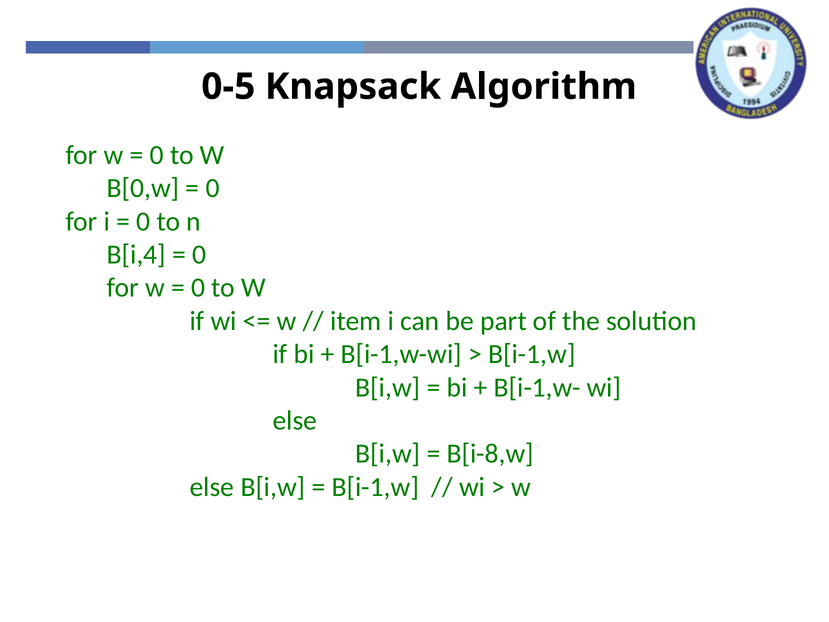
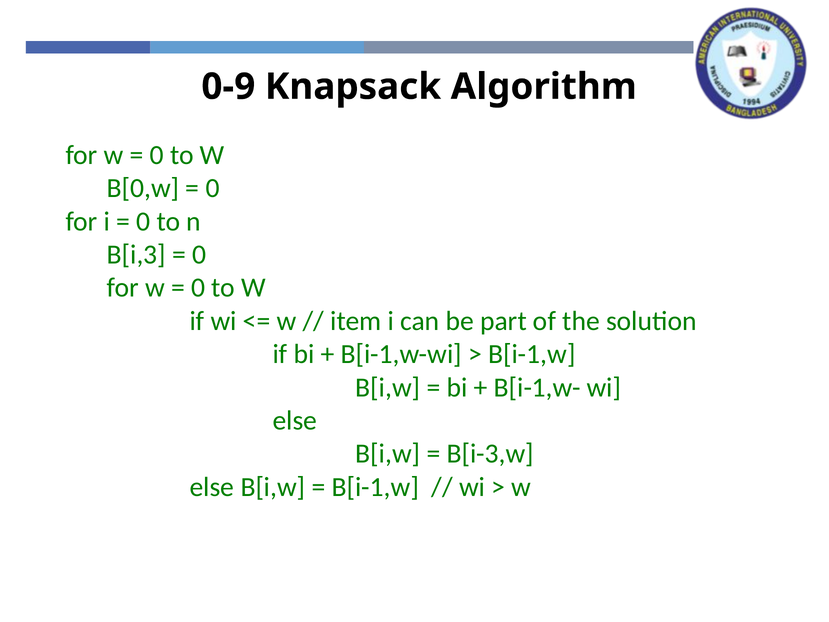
0-5: 0-5 -> 0-9
B[i,4: B[i,4 -> B[i,3
B[i-8,w: B[i-8,w -> B[i-3,w
